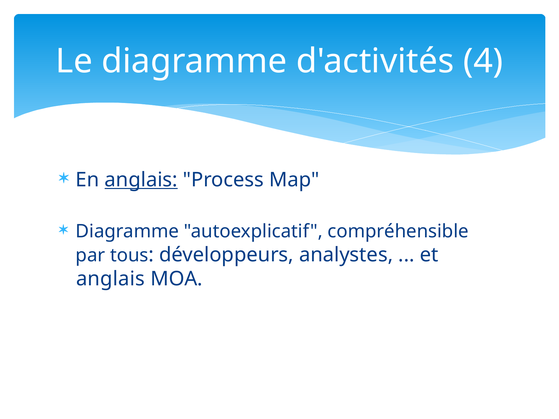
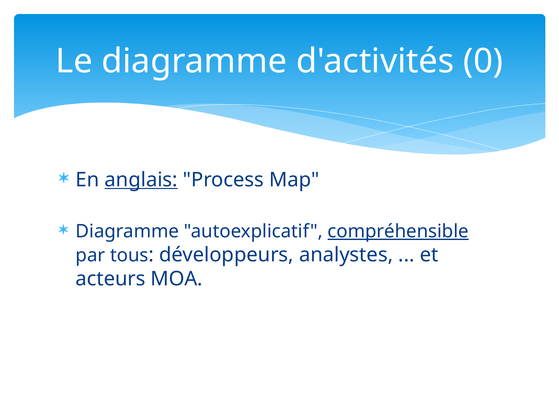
4: 4 -> 0
compréhensible underline: none -> present
anglais at (110, 279): anglais -> acteurs
